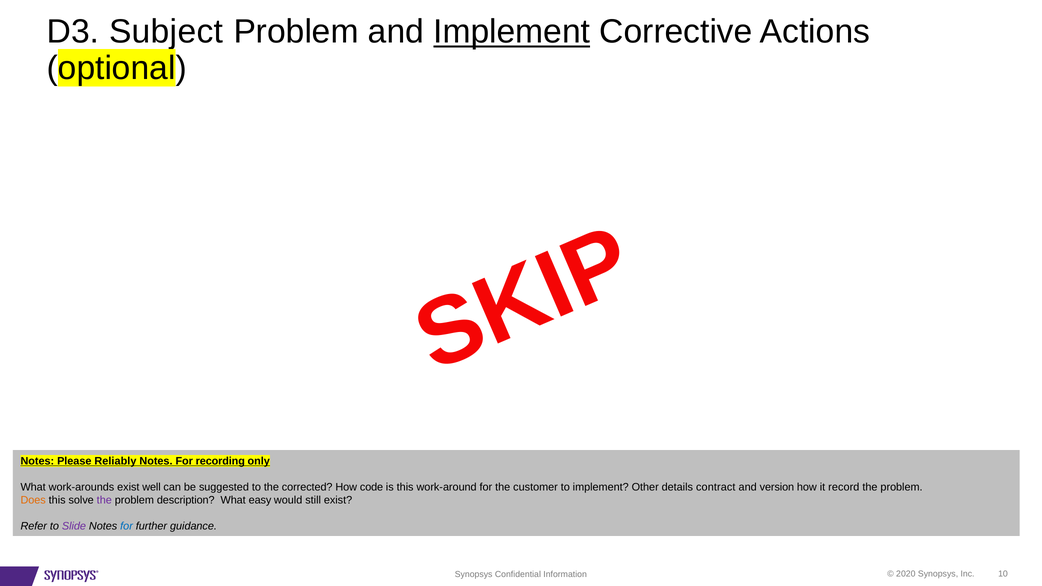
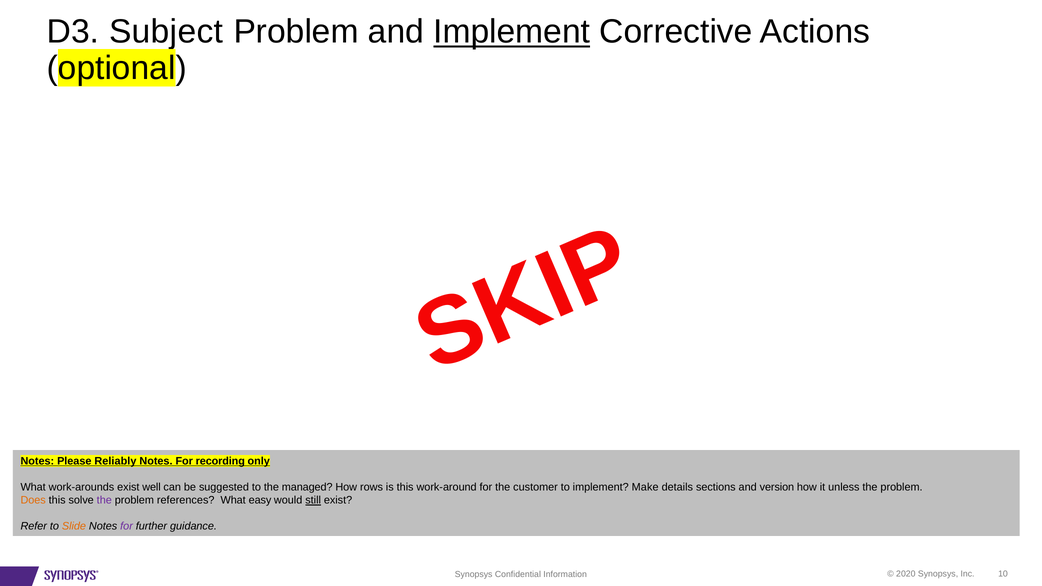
corrected: corrected -> managed
code: code -> rows
Other: Other -> Make
contract: contract -> sections
record: record -> unless
description: description -> references
still underline: none -> present
Slide colour: purple -> orange
for at (127, 527) colour: blue -> purple
